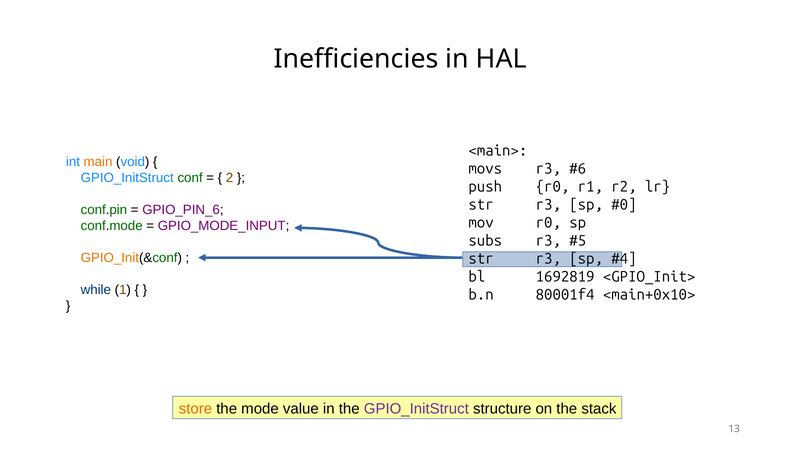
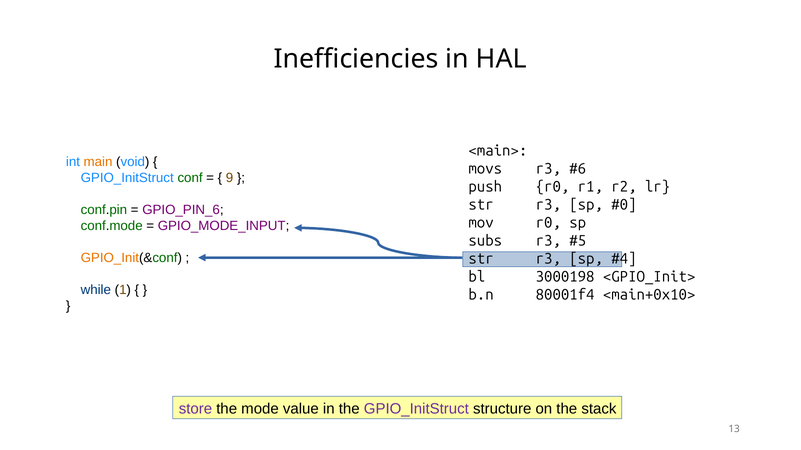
2: 2 -> 9
1692819: 1692819 -> 3000198
store colour: orange -> purple
